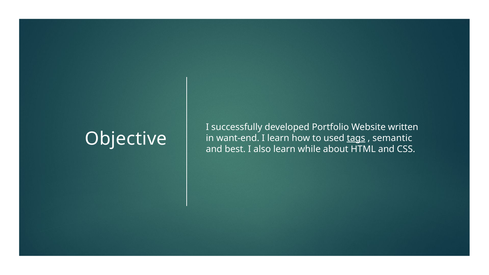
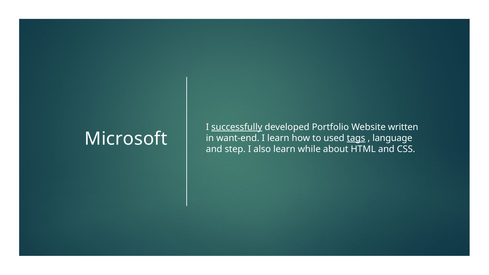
successfully underline: none -> present
Objective: Objective -> Microsoft
semantic: semantic -> language
best: best -> step
